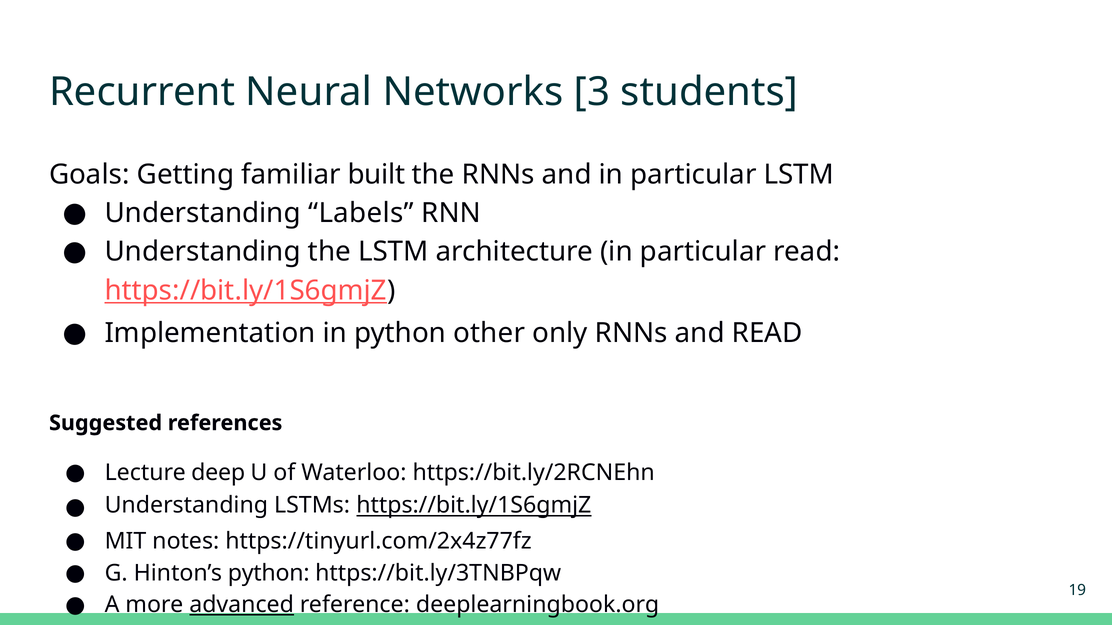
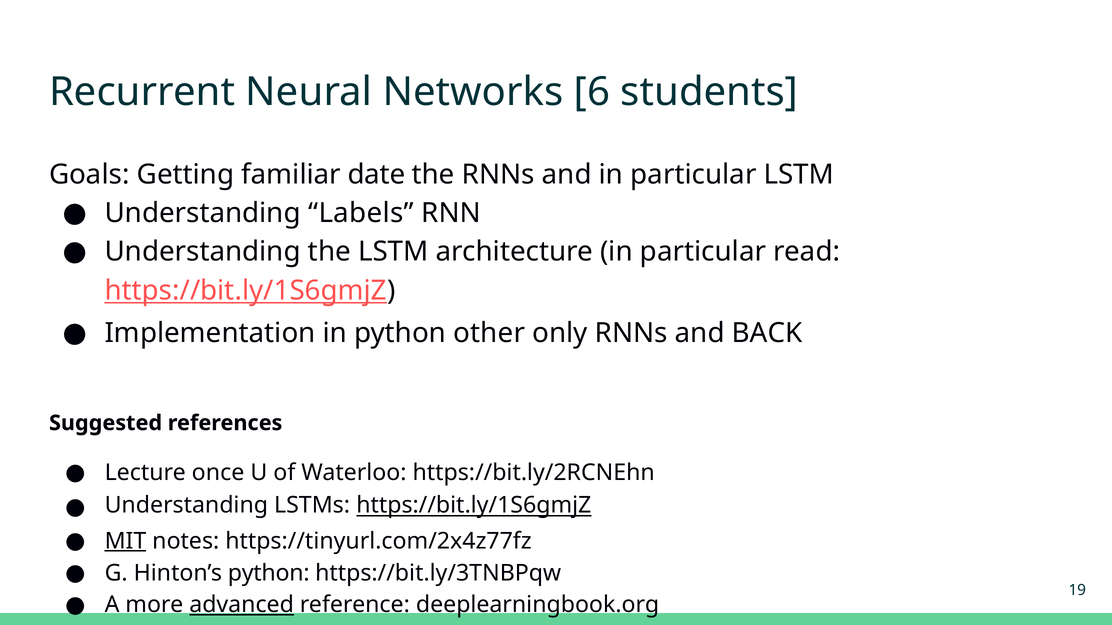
3: 3 -> 6
built: built -> date
and READ: READ -> BACK
deep: deep -> once
MIT underline: none -> present
